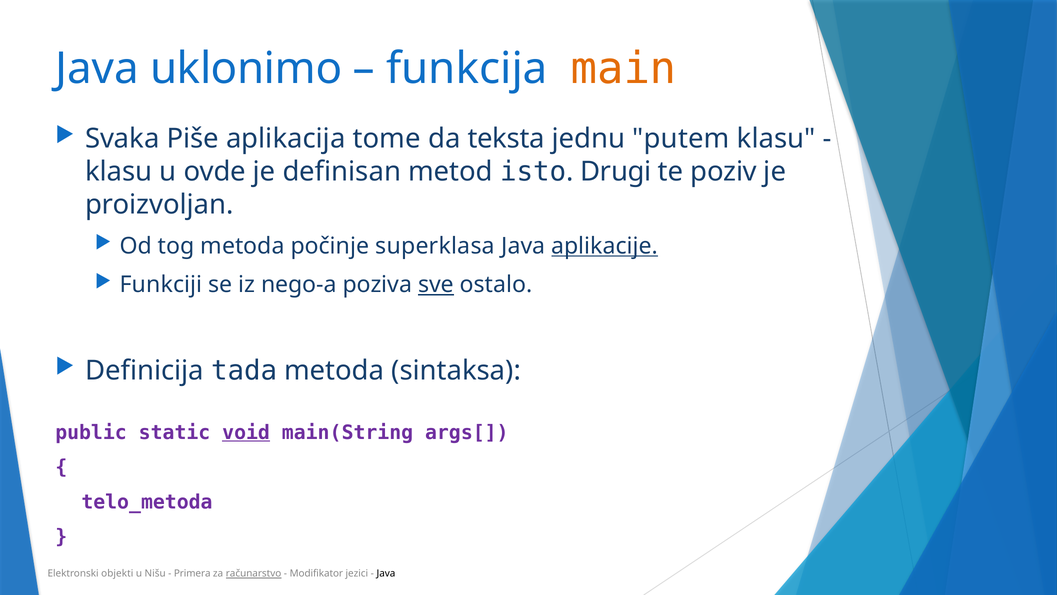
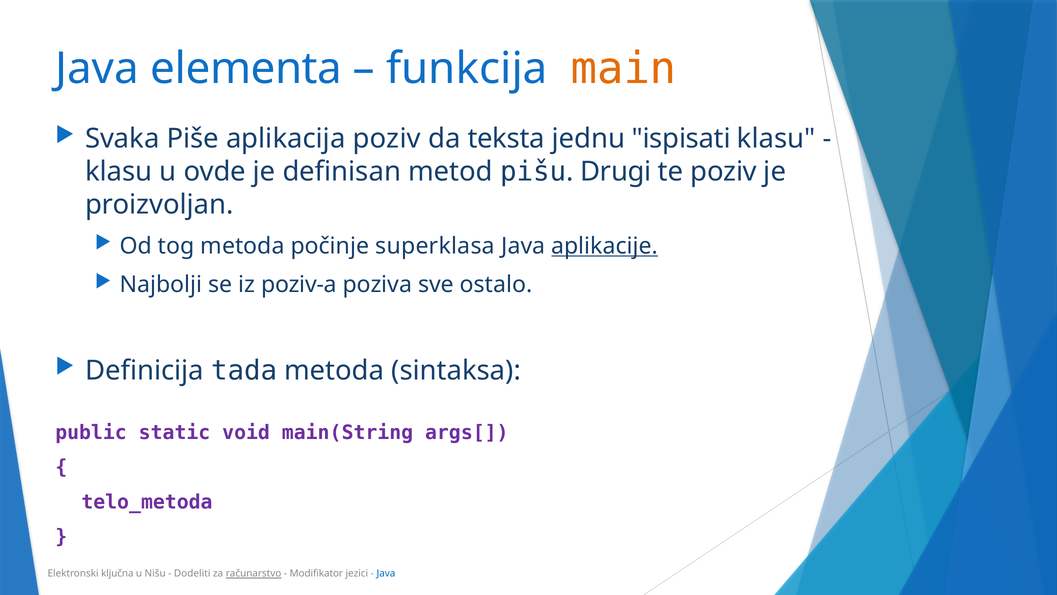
uklonimo: uklonimo -> elementa
aplikacija tome: tome -> poziv
putem: putem -> ispisati
isto: isto -> pišu
Funkciji: Funkciji -> Najbolji
nego-a: nego-a -> poziv-a
sve underline: present -> none
void underline: present -> none
objekti: objekti -> ključna
Primera: Primera -> Dodeliti
Java at (386, 573) colour: black -> blue
